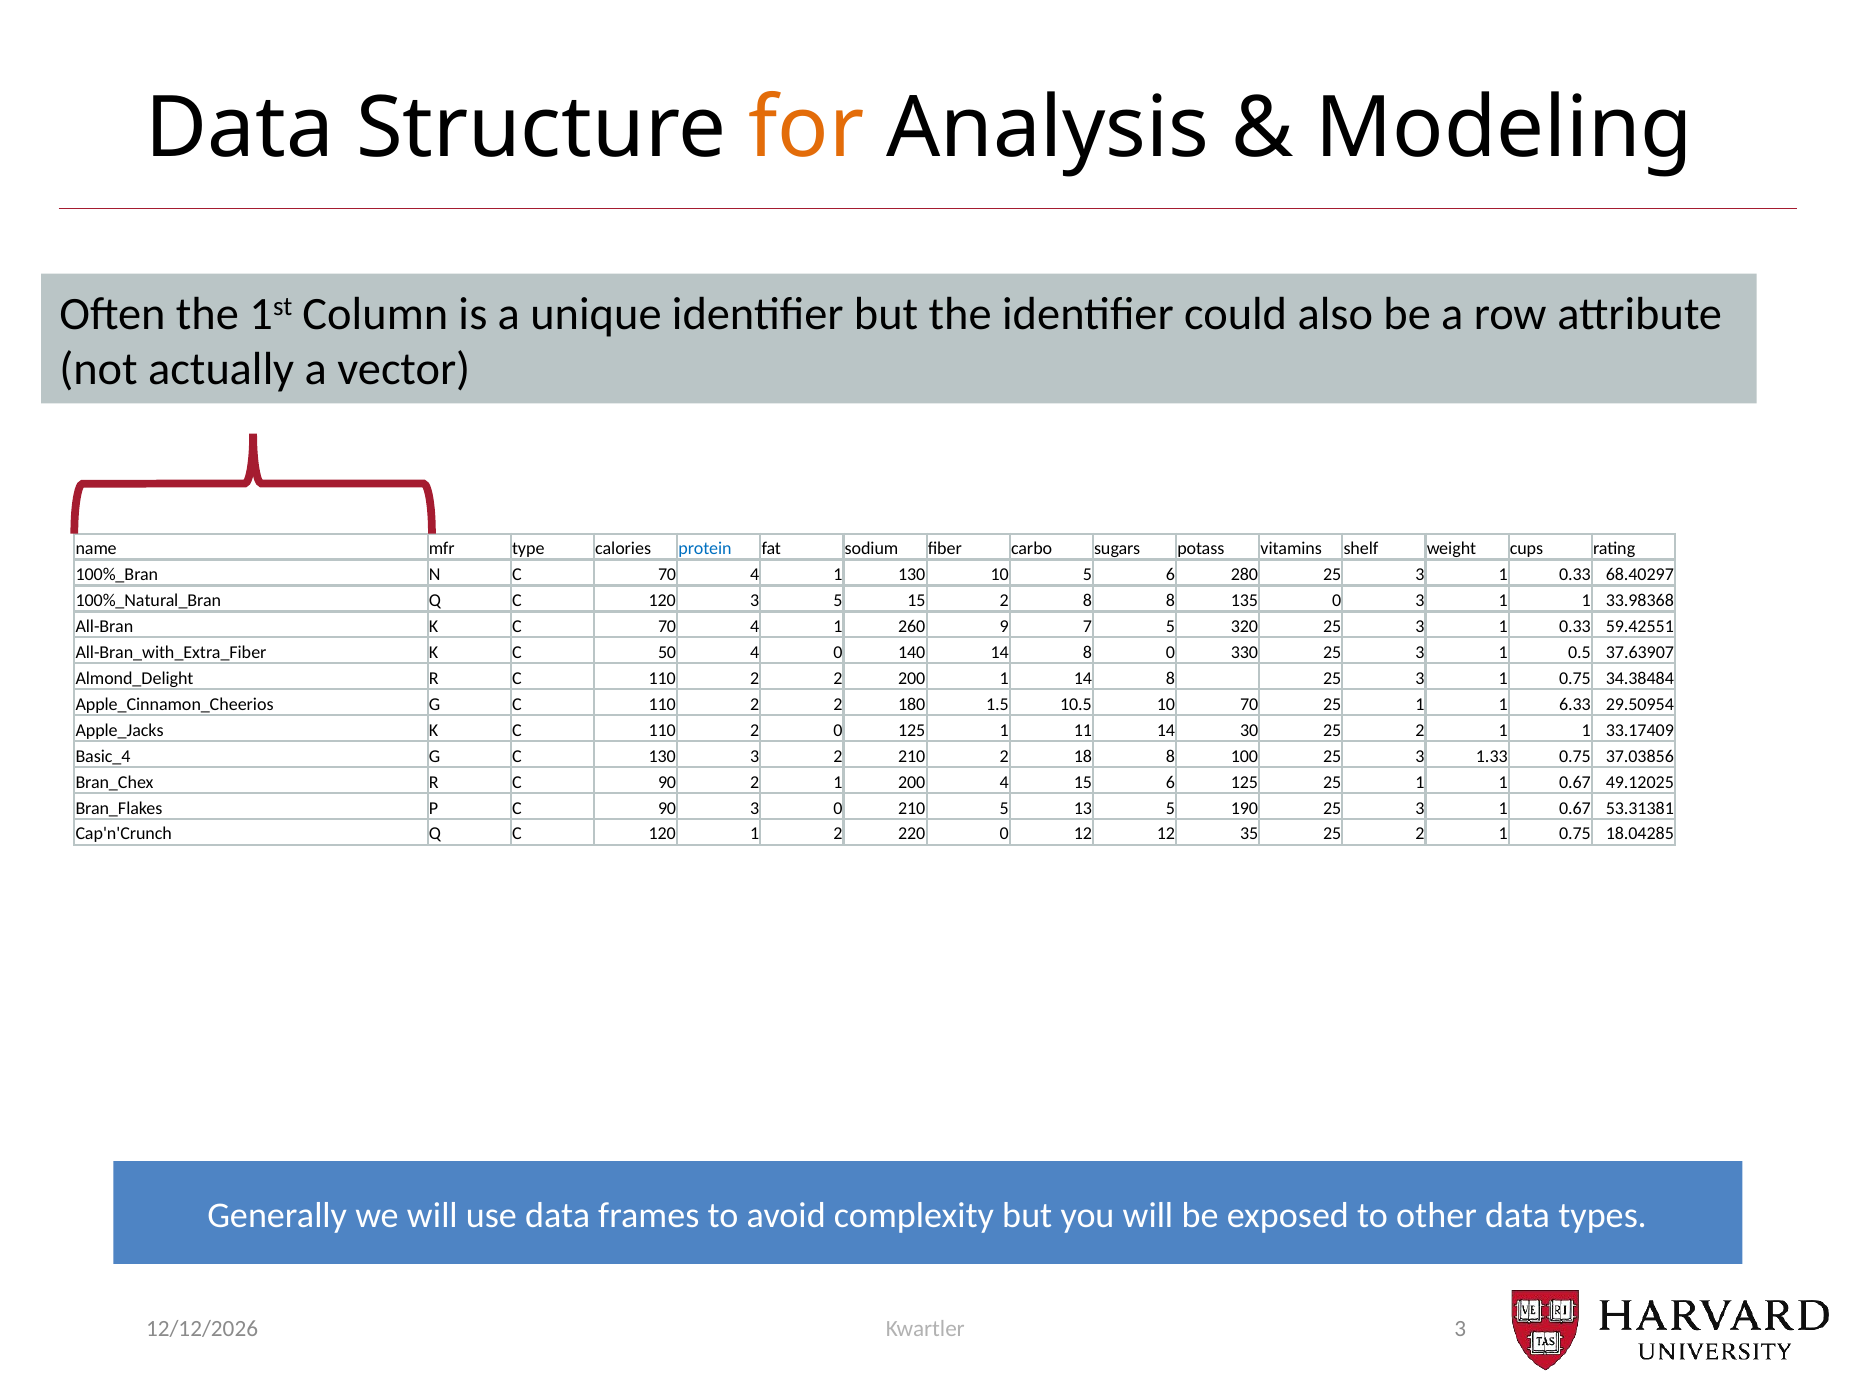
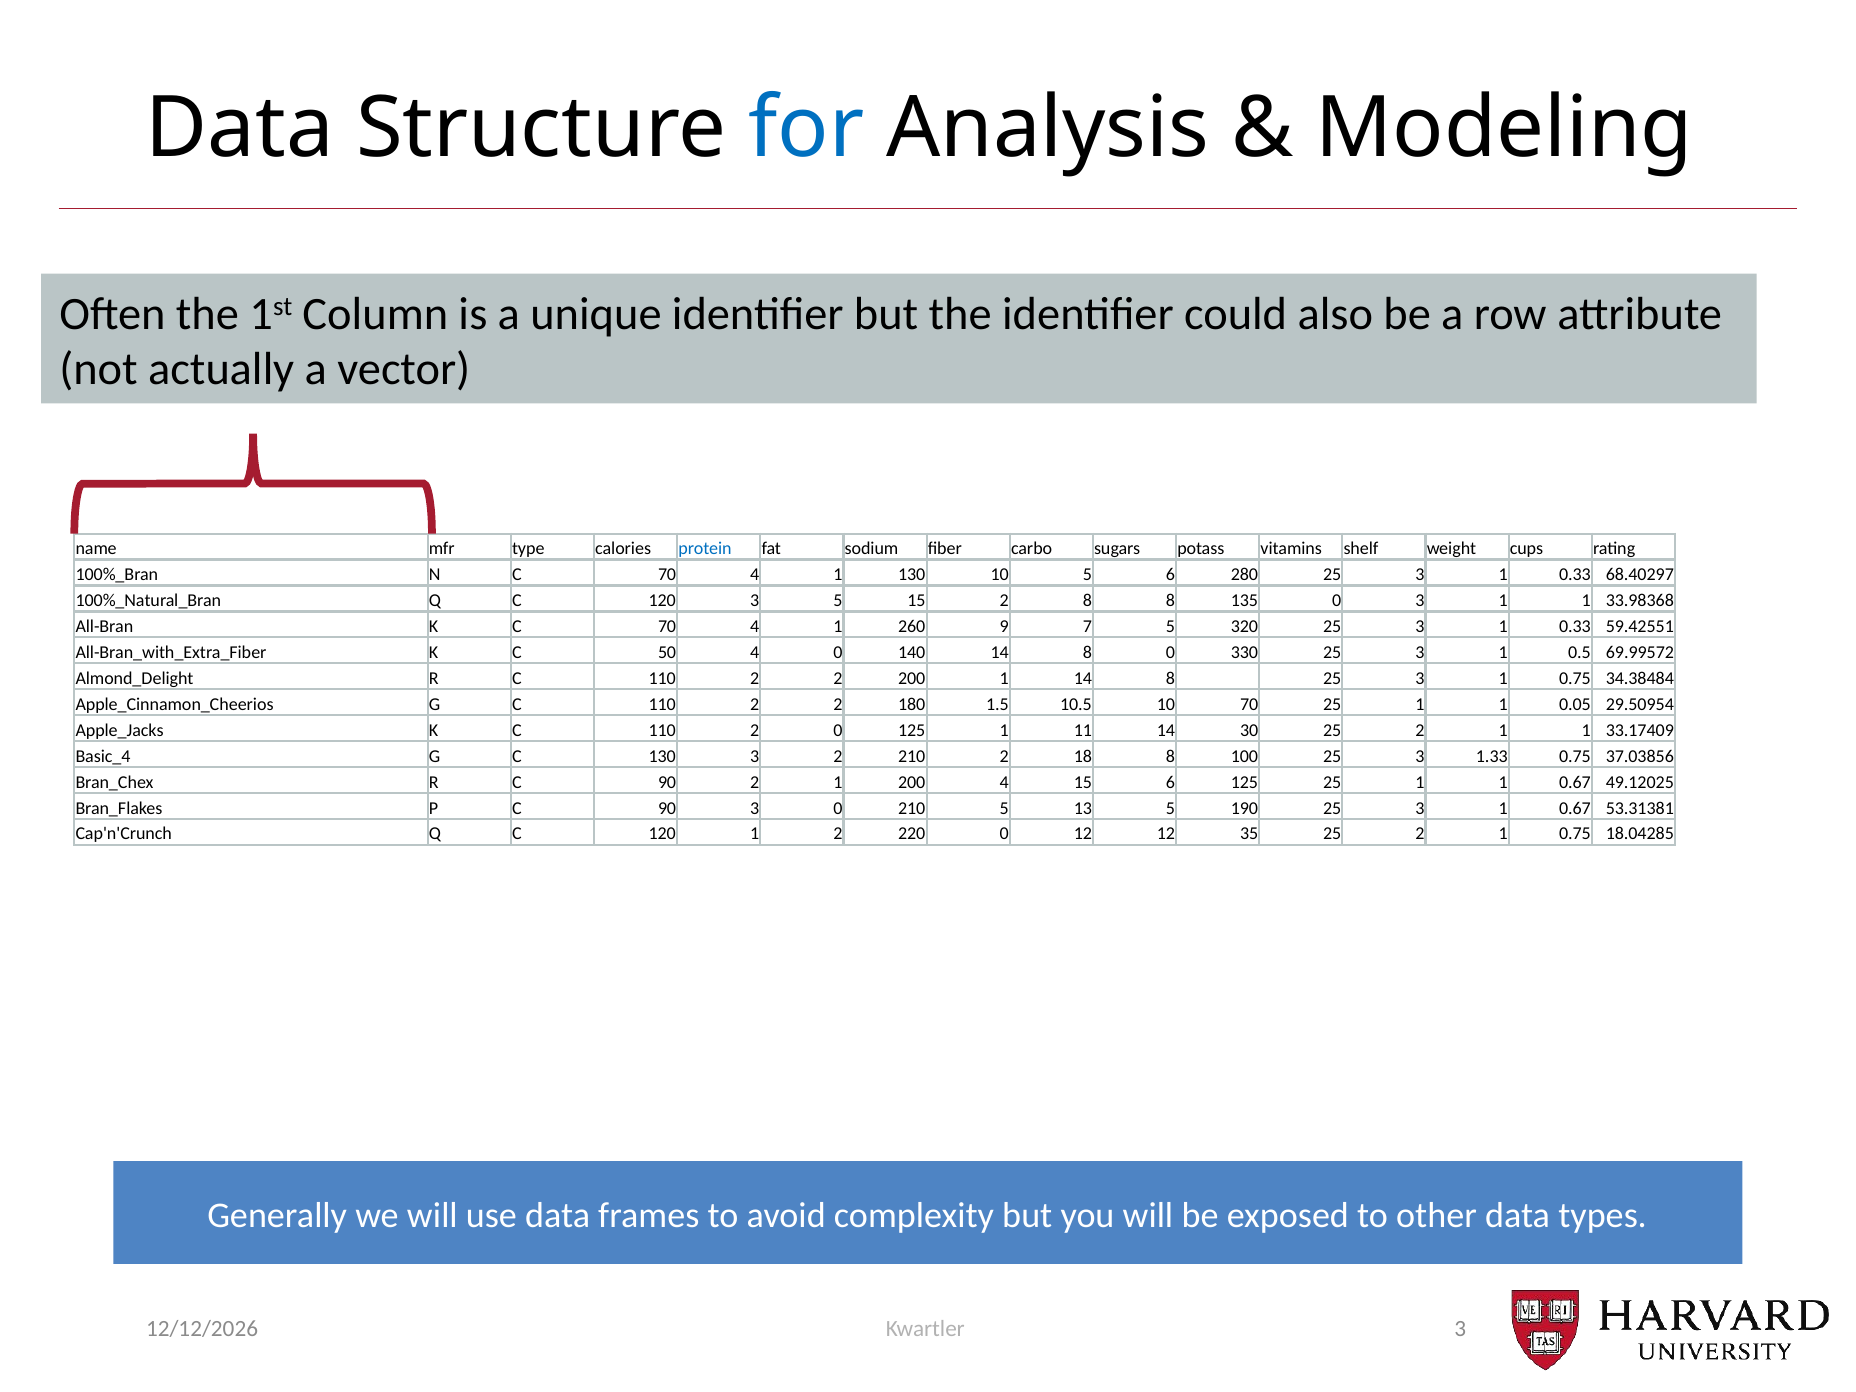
for colour: orange -> blue
37.63907: 37.63907 -> 69.99572
6.33: 6.33 -> 0.05
